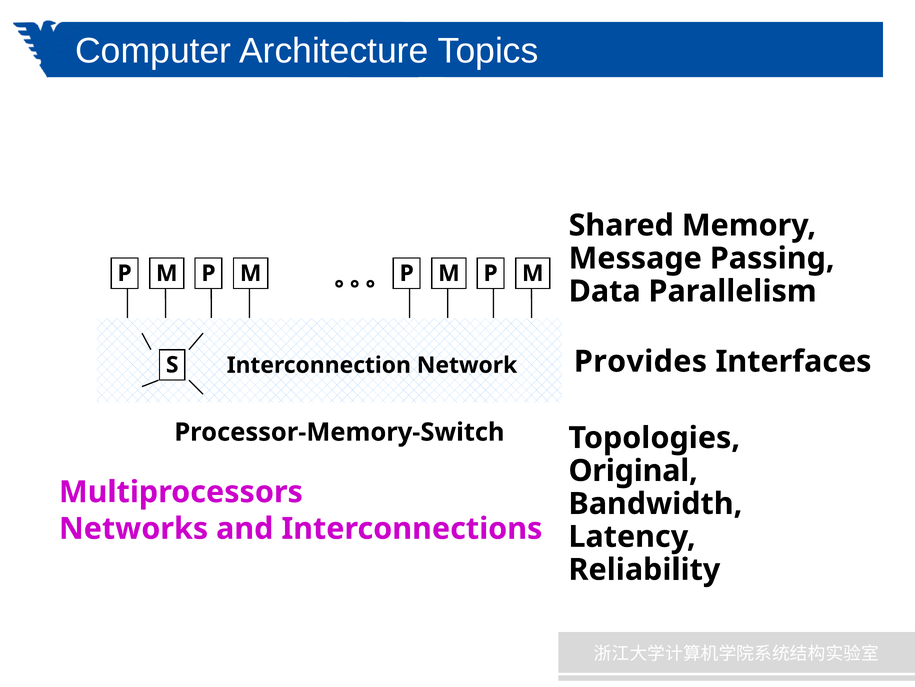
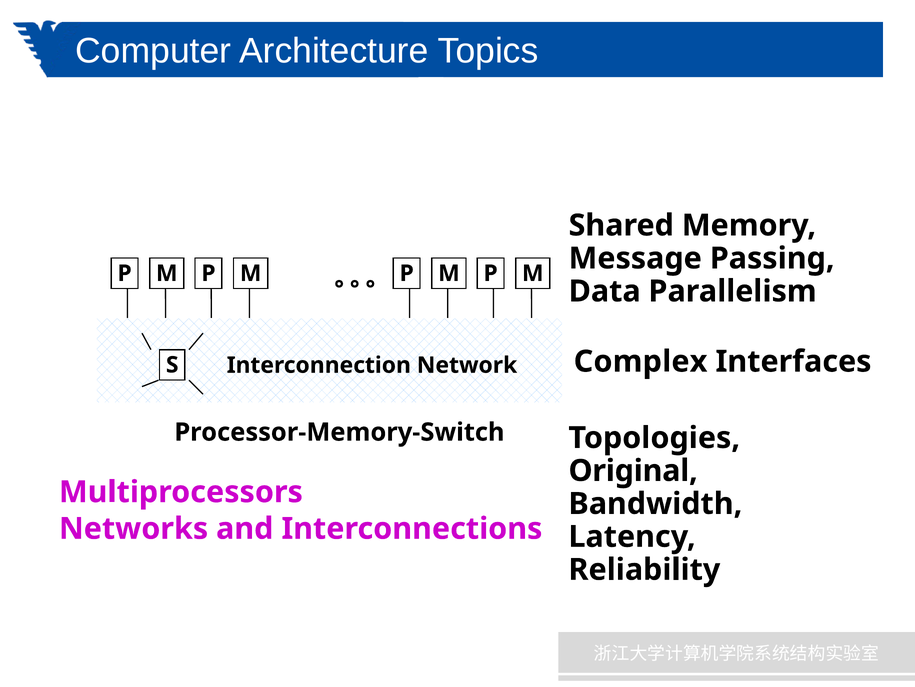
Provides: Provides -> Complex
